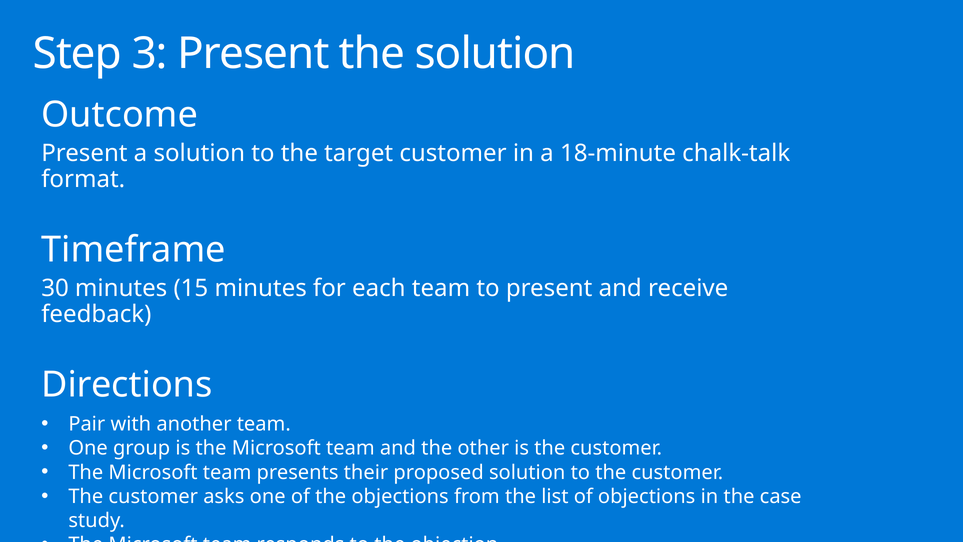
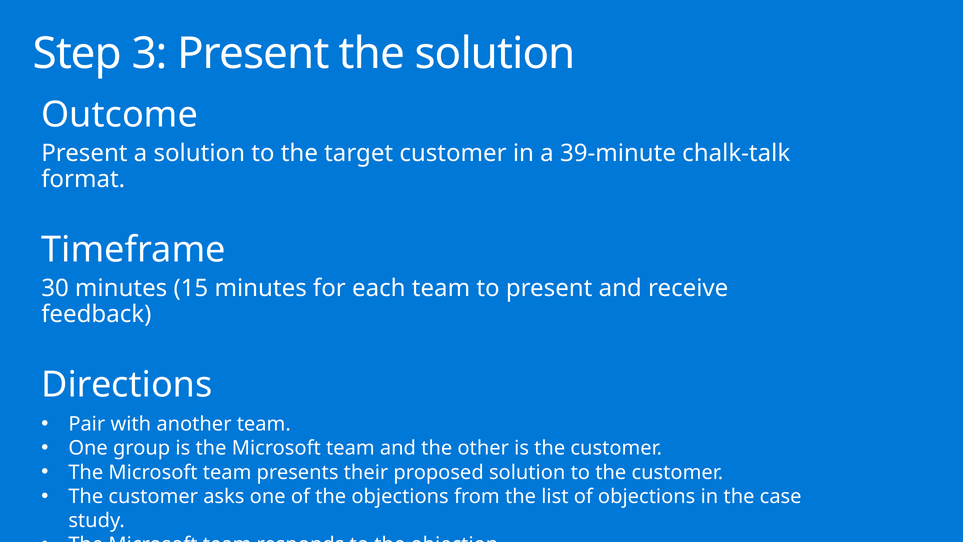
18-minute: 18-minute -> 39-minute
